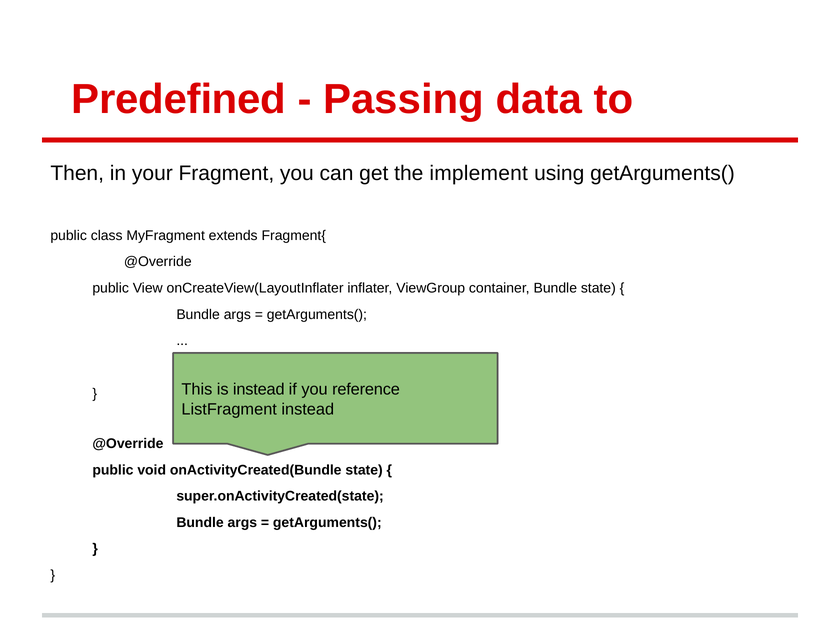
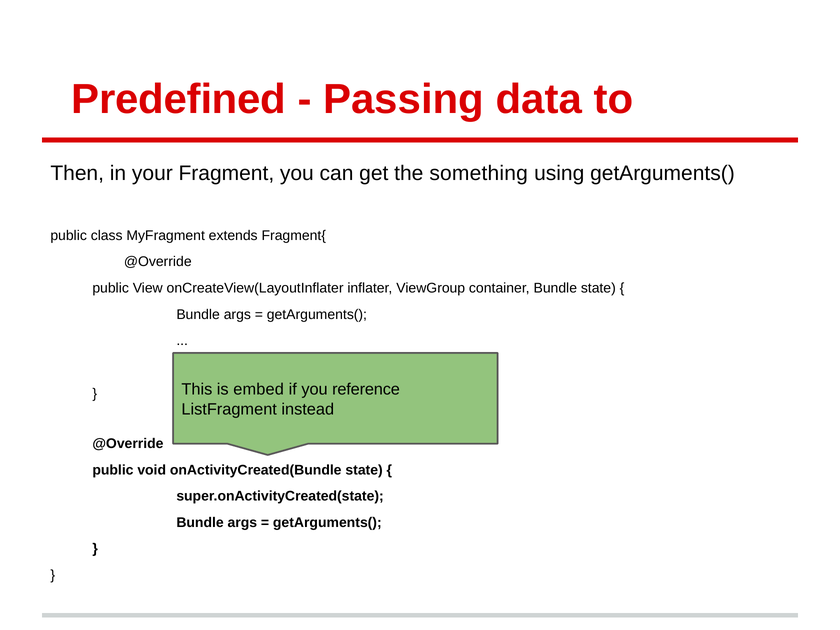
implement: implement -> something
is instead: instead -> embed
